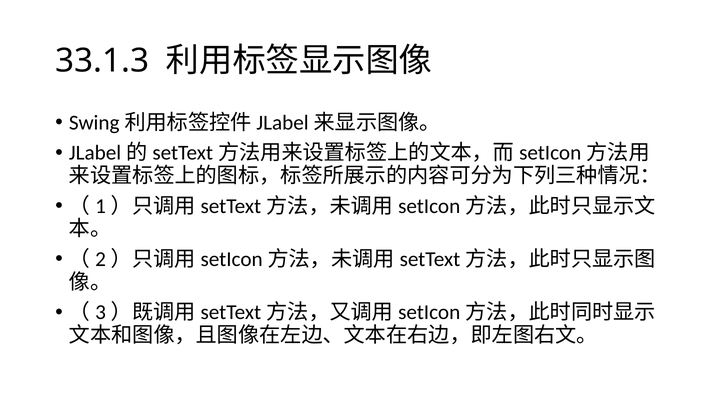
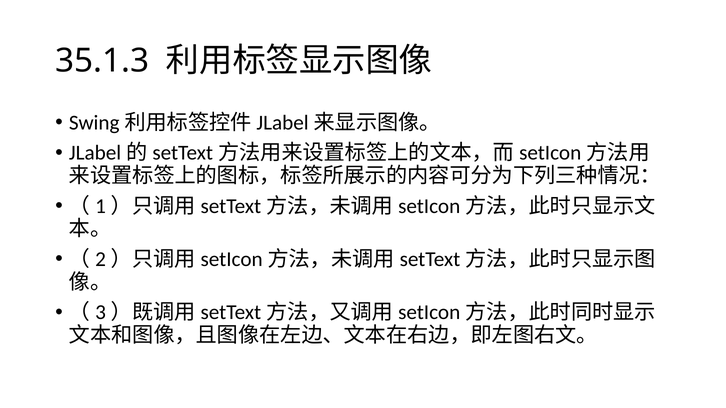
33.1.3: 33.1.3 -> 35.1.3
